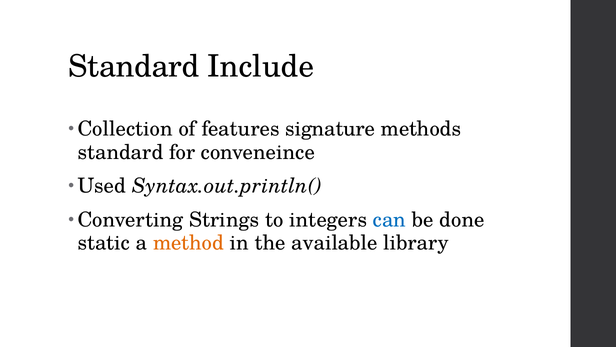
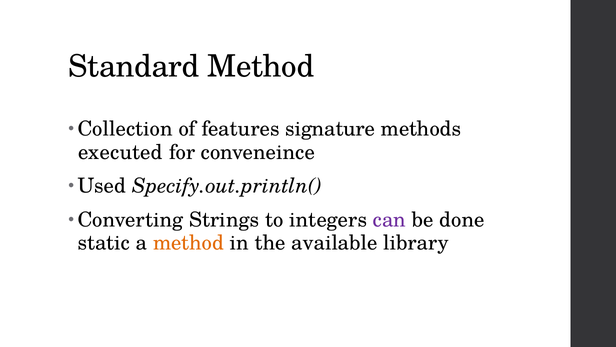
Standard Include: Include -> Method
standard at (120, 152): standard -> executed
Syntax.out.println(: Syntax.out.println( -> Specify.out.println(
can colour: blue -> purple
